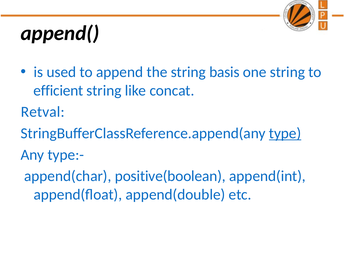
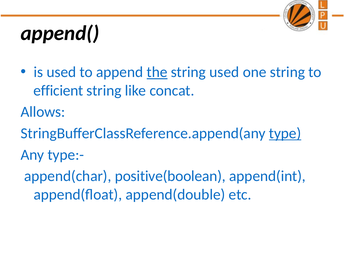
the underline: none -> present
string basis: basis -> used
Retval: Retval -> Allows
